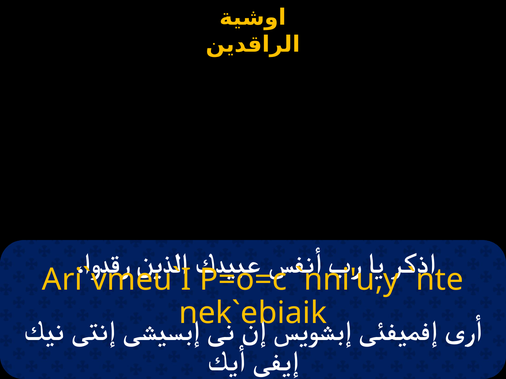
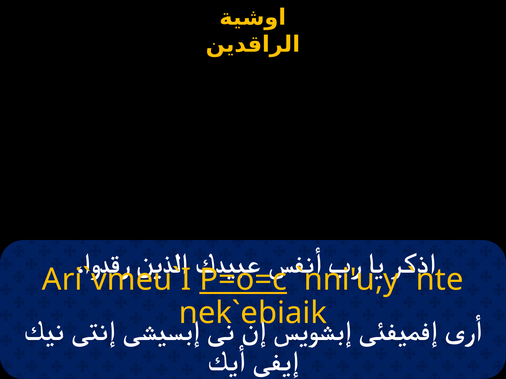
P=o=c underline: none -> present
